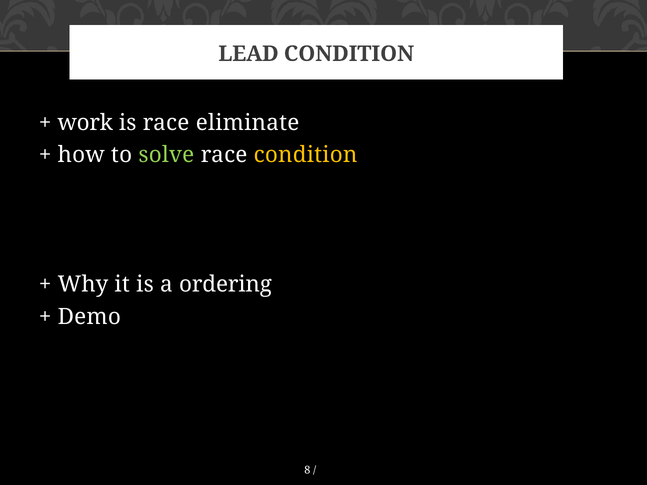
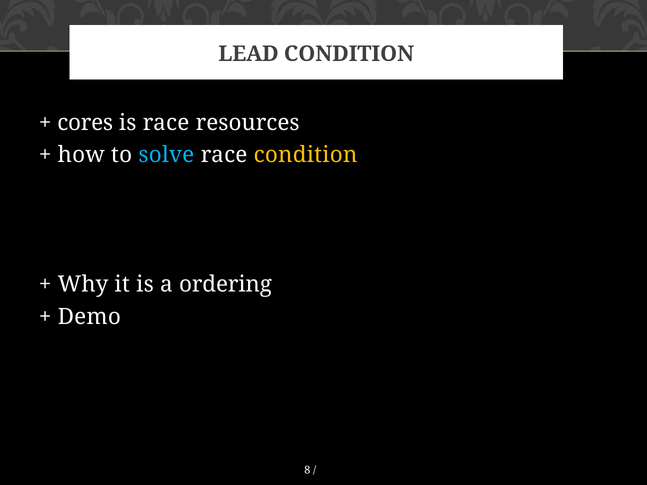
work: work -> cores
eliminate: eliminate -> resources
solve colour: light green -> light blue
